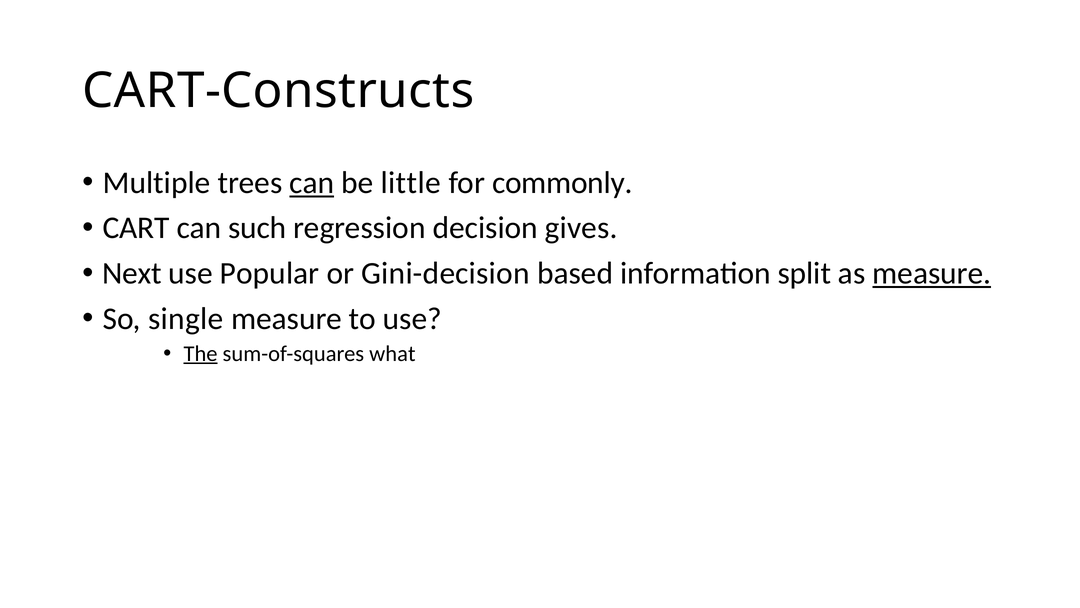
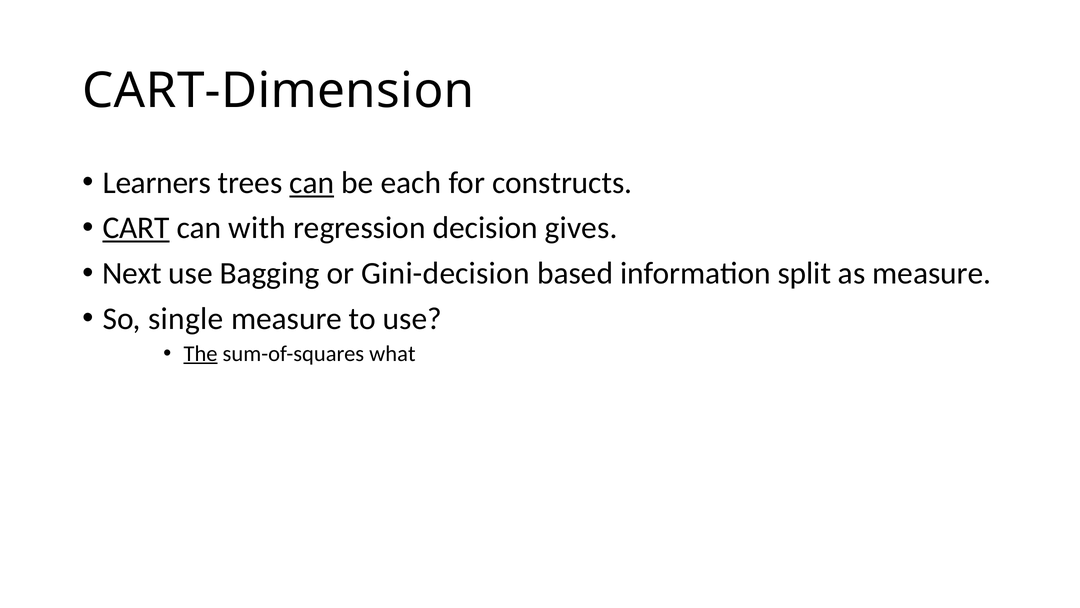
CART-Constructs: CART-Constructs -> CART-Dimension
Multiple: Multiple -> Learners
little: little -> each
commonly: commonly -> constructs
CART underline: none -> present
such: such -> with
Popular: Popular -> Bagging
measure at (932, 273) underline: present -> none
